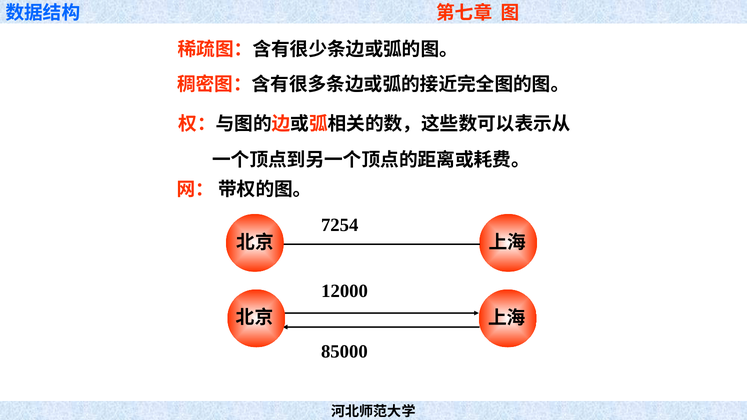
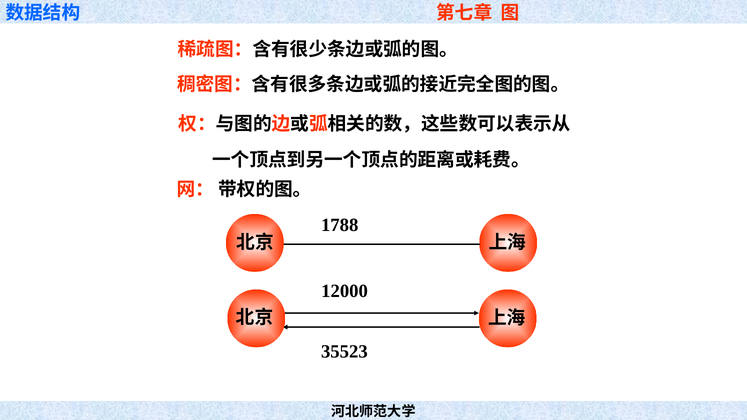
7254: 7254 -> 1788
85000: 85000 -> 35523
